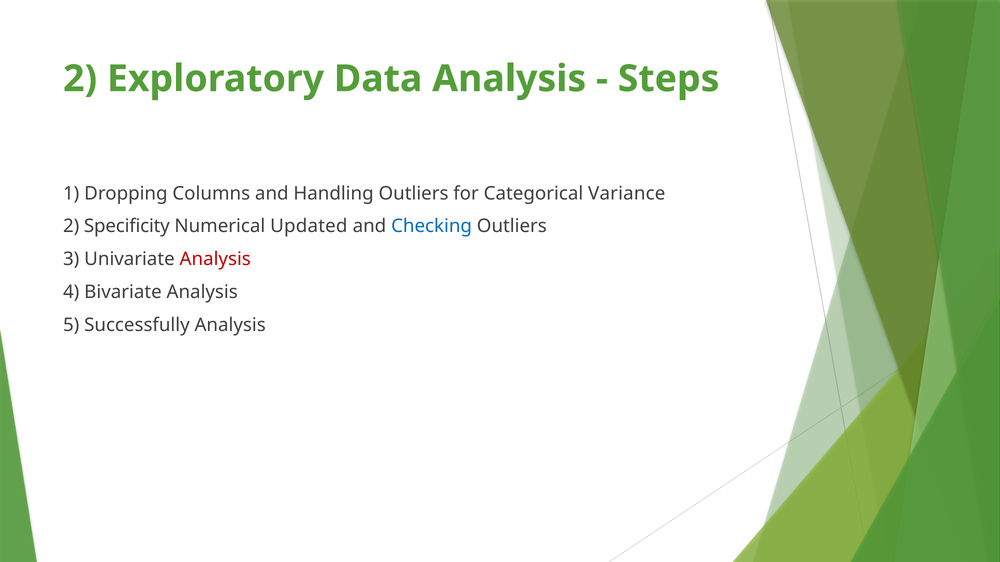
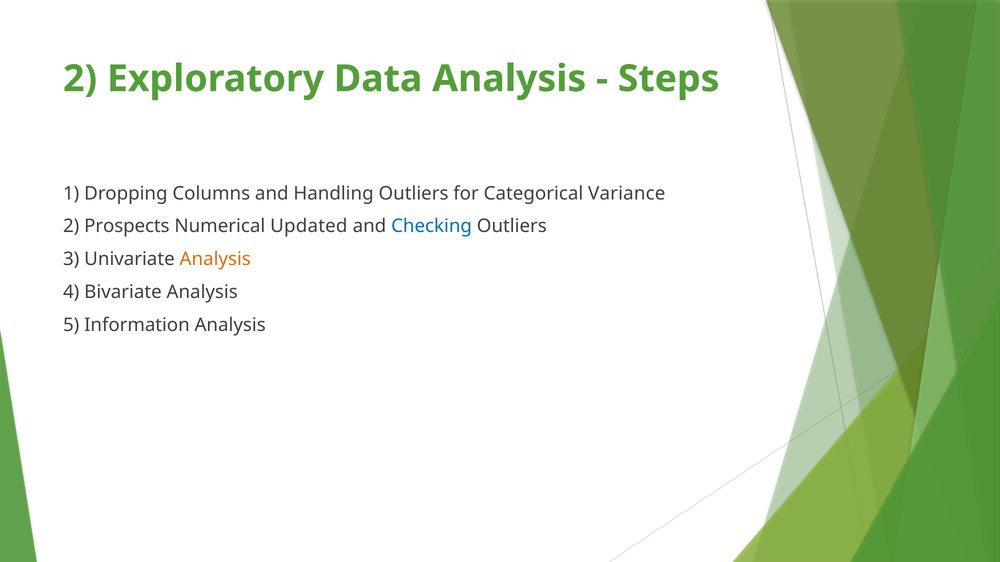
Specificity: Specificity -> Prospects
Analysis at (215, 259) colour: red -> orange
Successfully: Successfully -> Information
